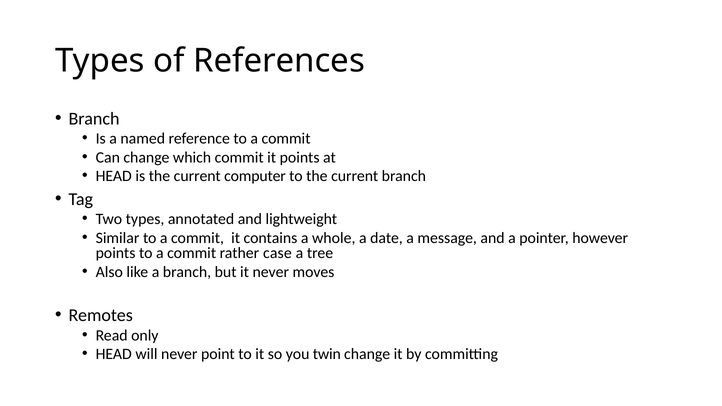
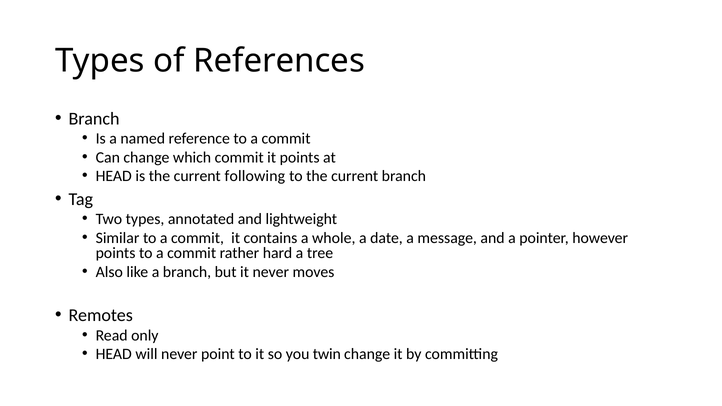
computer: computer -> following
case: case -> hard
